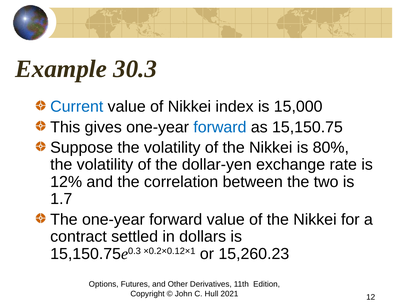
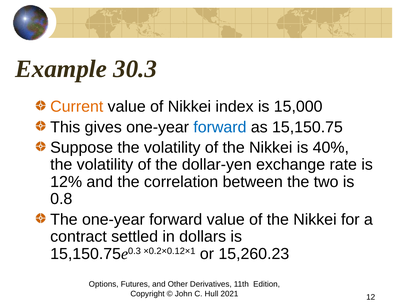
Current colour: blue -> orange
80%: 80% -> 40%
1.7: 1.7 -> 0.8
